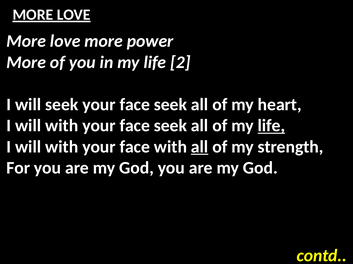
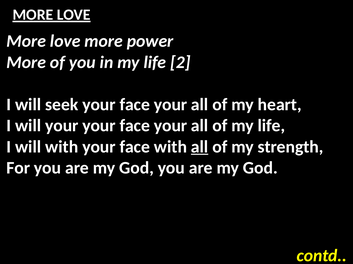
seek your face seek: seek -> your
with at (62, 126): with -> your
seek at (170, 126): seek -> your
life at (271, 126) underline: present -> none
